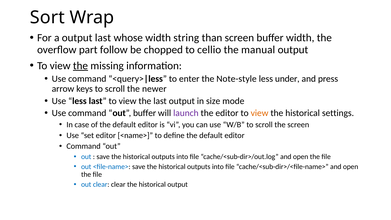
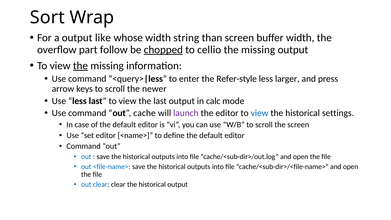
output last: last -> like
chopped underline: none -> present
manual at (258, 50): manual -> missing
Note-style: Note-style -> Refer-style
under: under -> larger
size: size -> calc
out buffer: buffer -> cache
view at (260, 113) colour: orange -> blue
